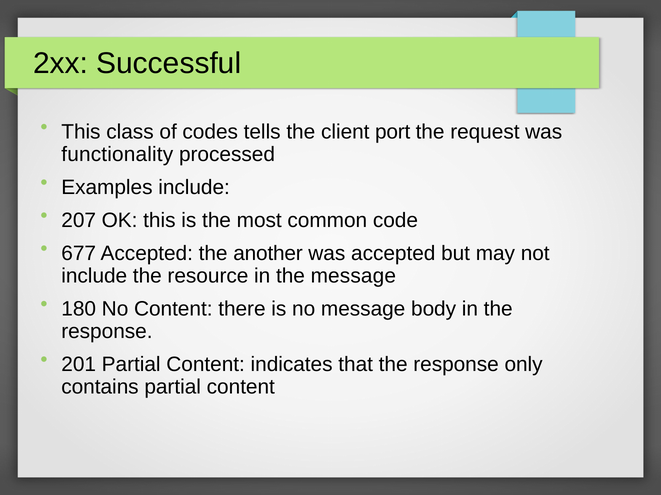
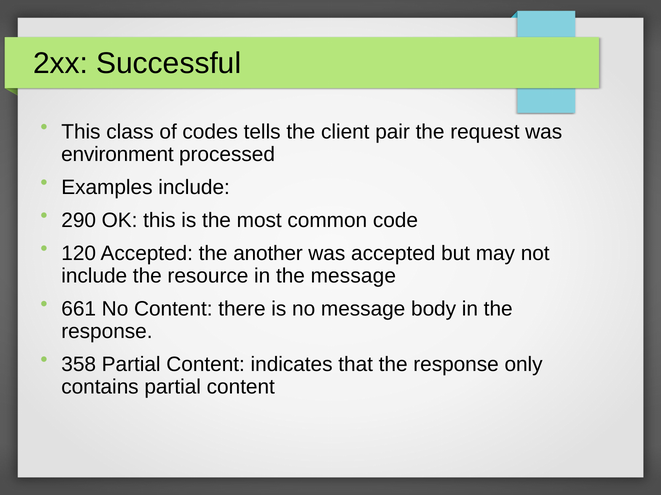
port: port -> pair
functionality: functionality -> environment
207: 207 -> 290
677: 677 -> 120
180: 180 -> 661
201: 201 -> 358
